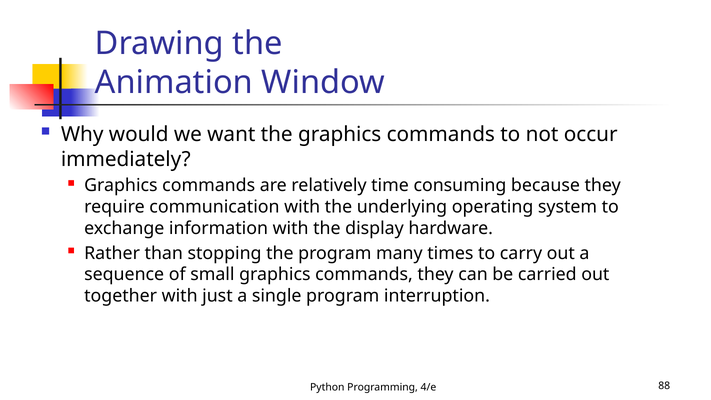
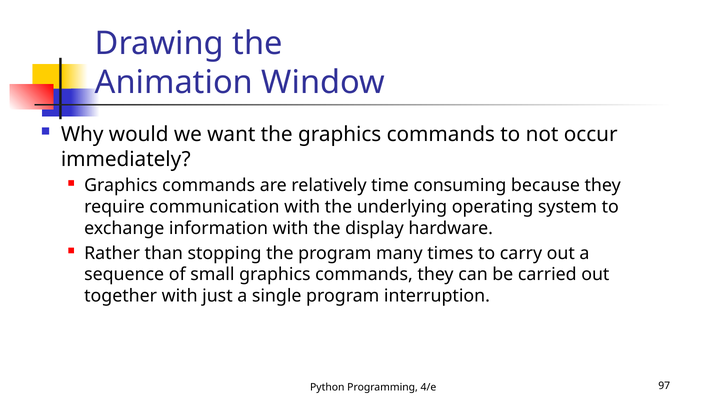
88: 88 -> 97
